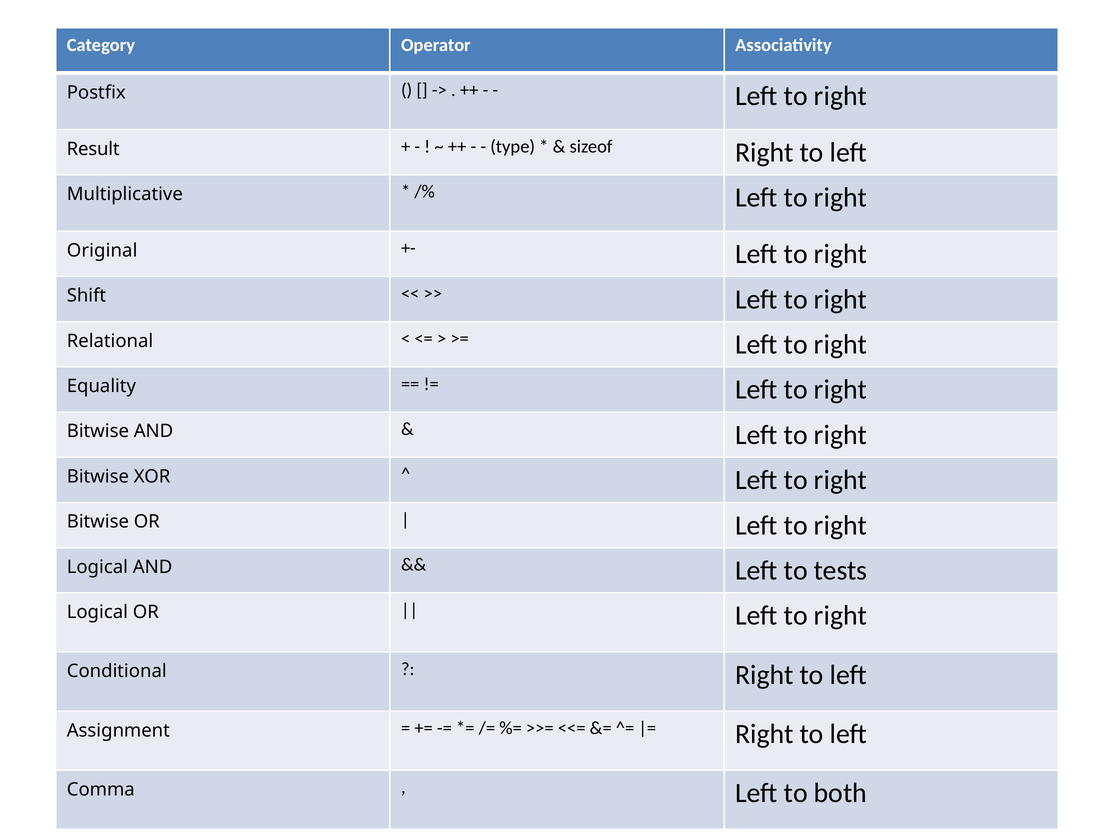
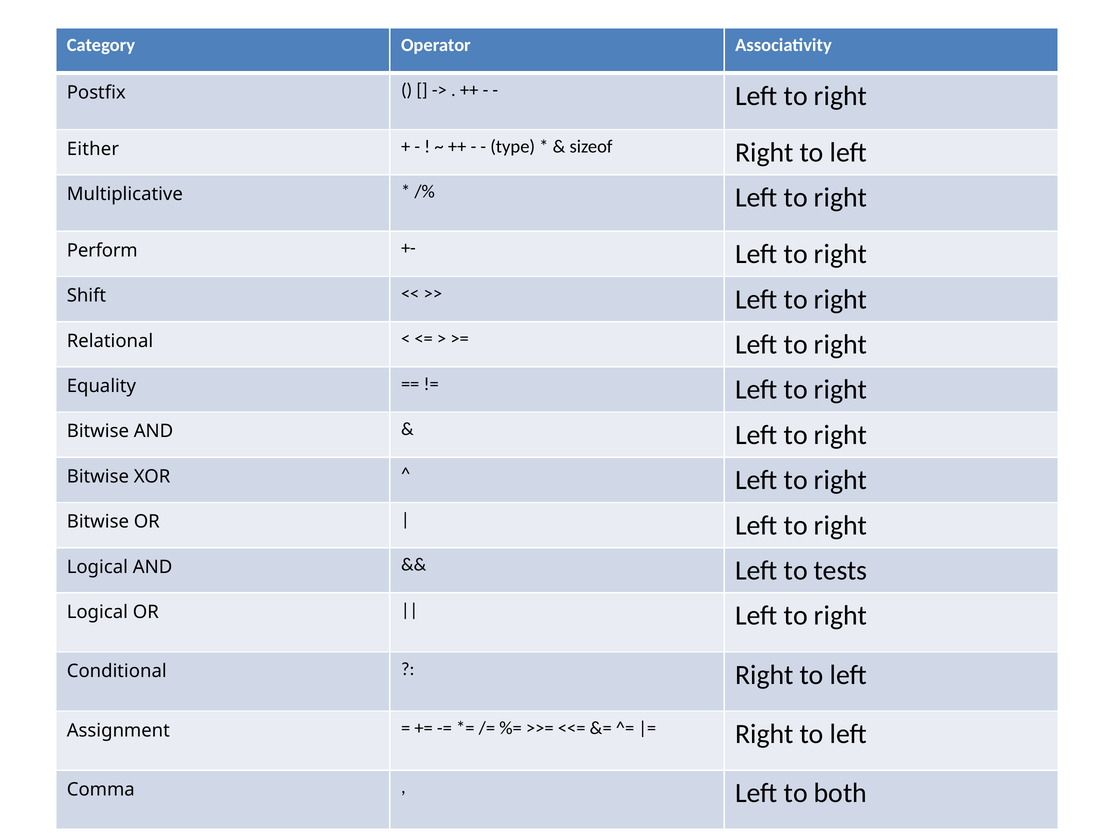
Result: Result -> Either
Original: Original -> Perform
